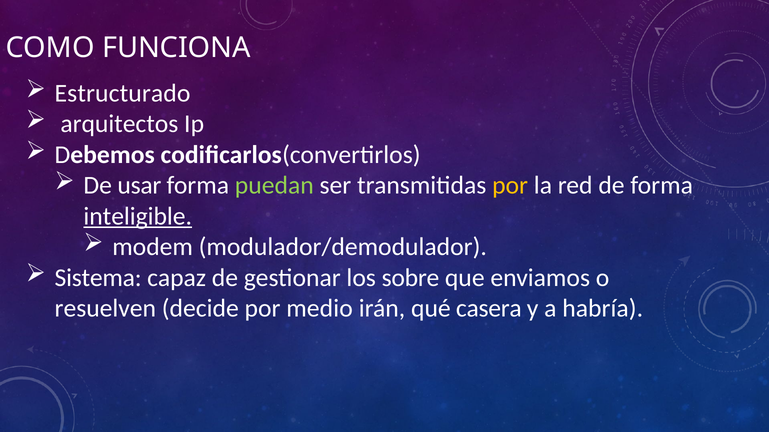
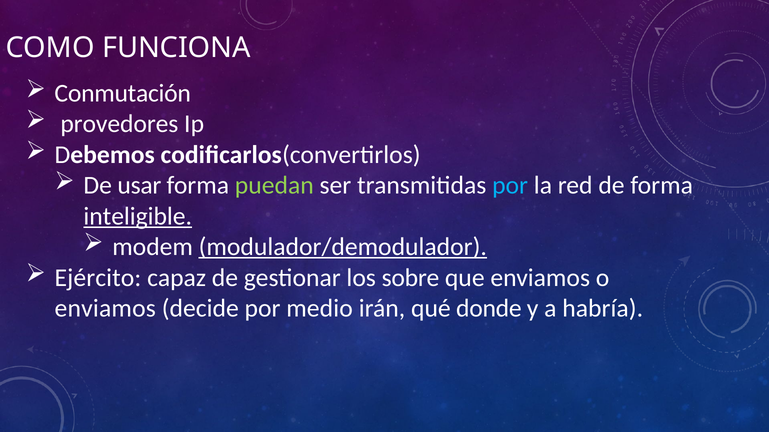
Estructurado: Estructurado -> Conmutación
arquitectos: arquitectos -> provedores
por at (510, 186) colour: yellow -> light blue
modulador/demodulador underline: none -> present
Sistema: Sistema -> Ejército
resuelven at (105, 309): resuelven -> enviamos
casera: casera -> donde
